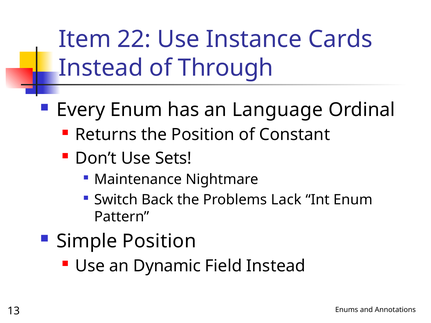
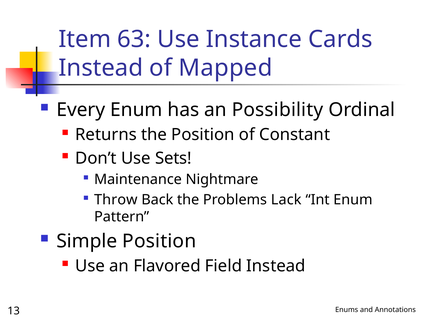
22: 22 -> 63
Through: Through -> Mapped
Language: Language -> Possibility
Switch: Switch -> Throw
Dynamic: Dynamic -> Flavored
